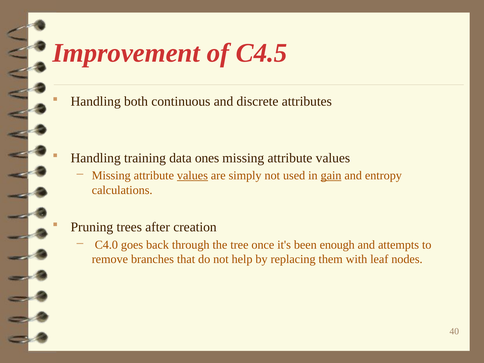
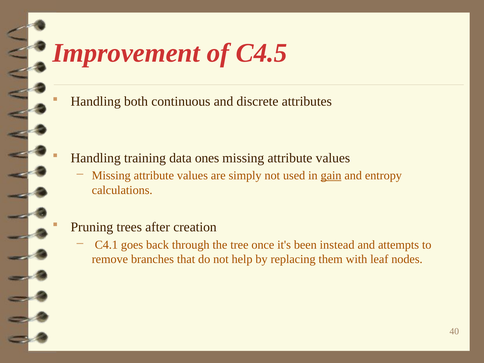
values at (192, 176) underline: present -> none
C4.0: C4.0 -> C4.1
enough: enough -> instead
